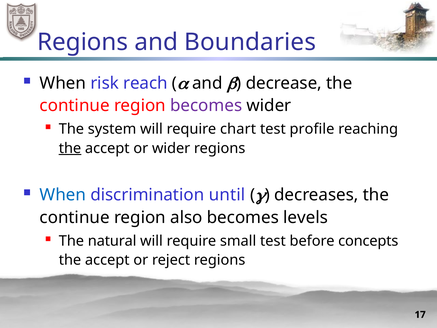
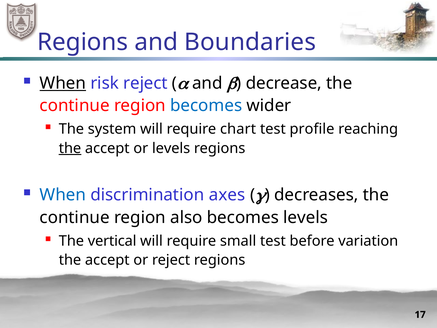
When at (63, 83) underline: none -> present
risk reach: reach -> reject
becomes at (206, 106) colour: purple -> blue
or wider: wider -> levels
until: until -> axes
natural: natural -> vertical
concepts: concepts -> variation
